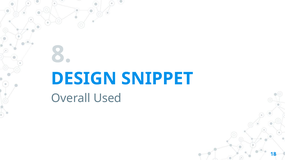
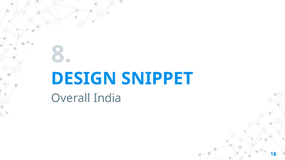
Used: Used -> India
